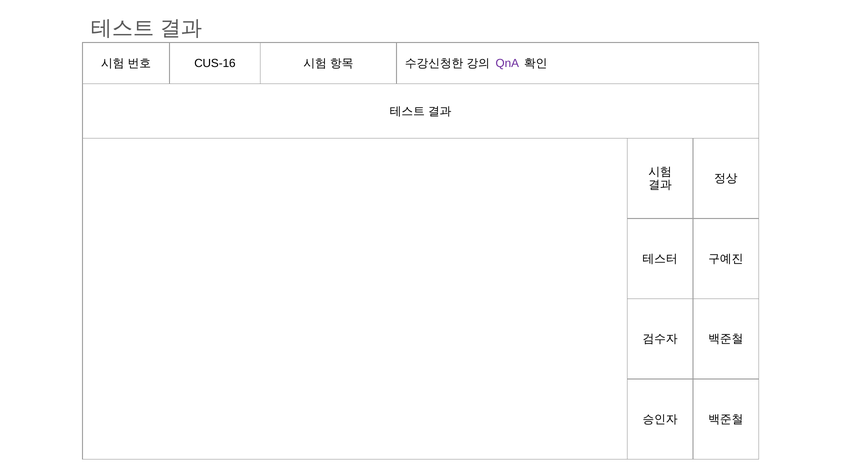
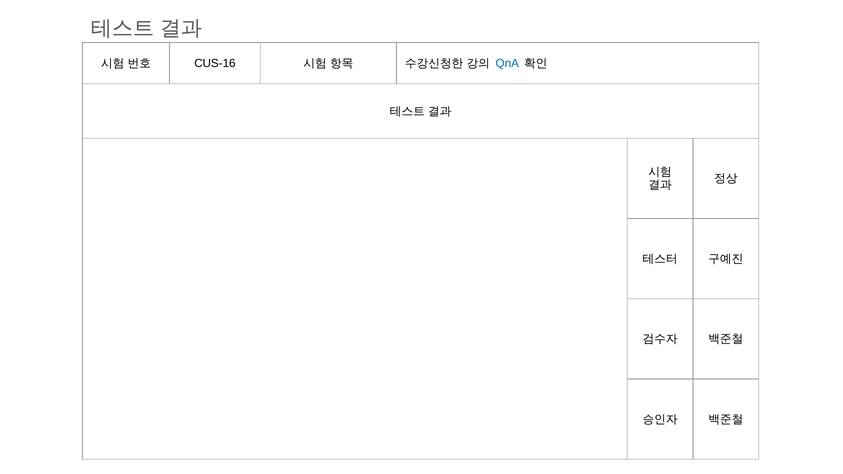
QnA colour: purple -> blue
